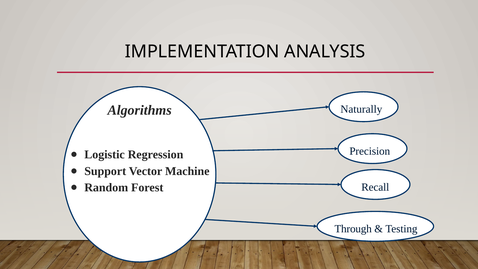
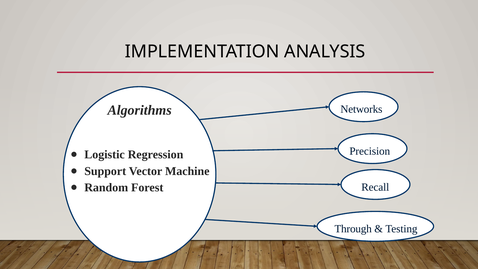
Naturally: Naturally -> Networks
